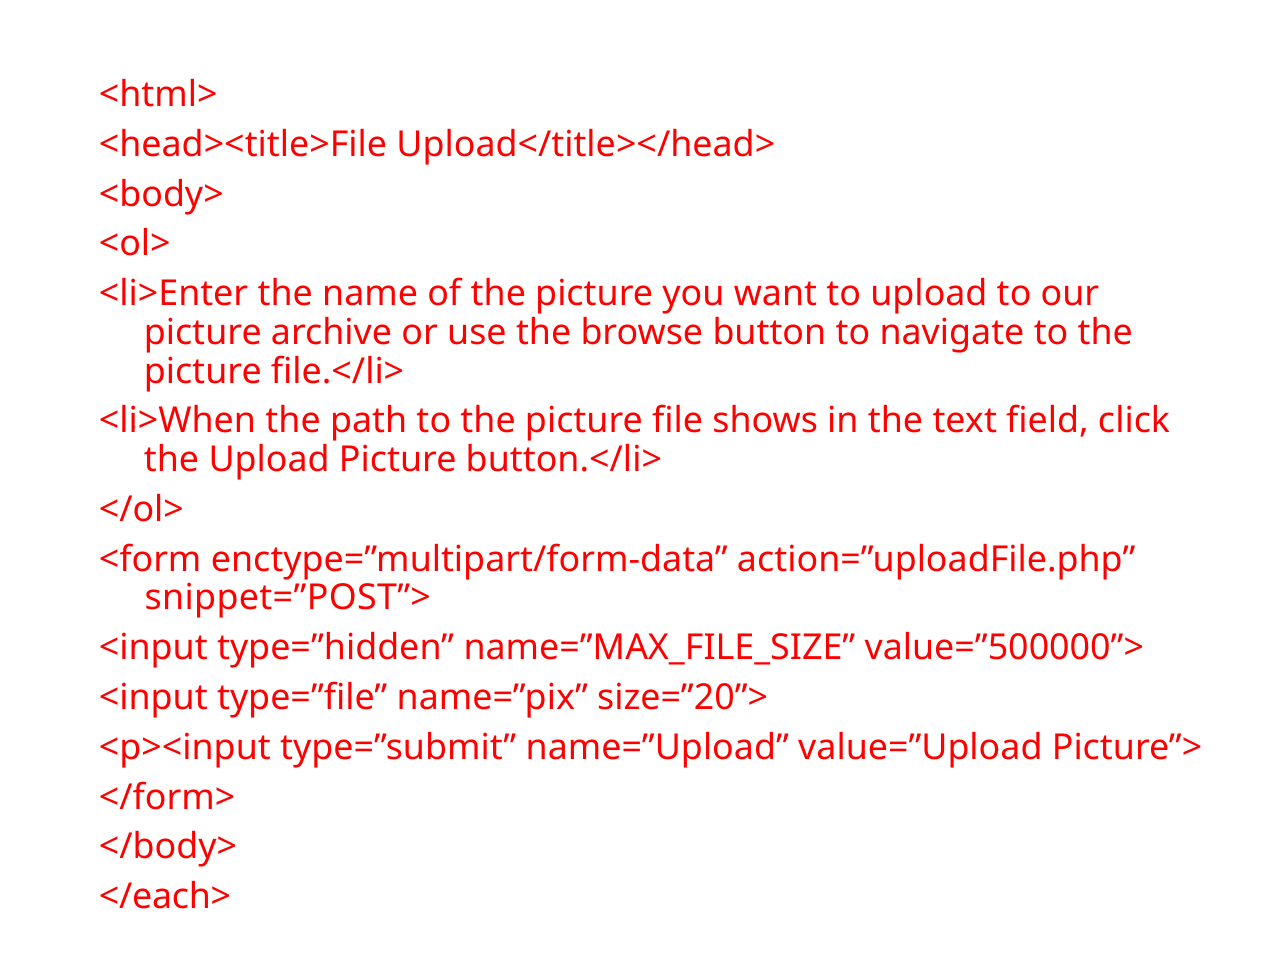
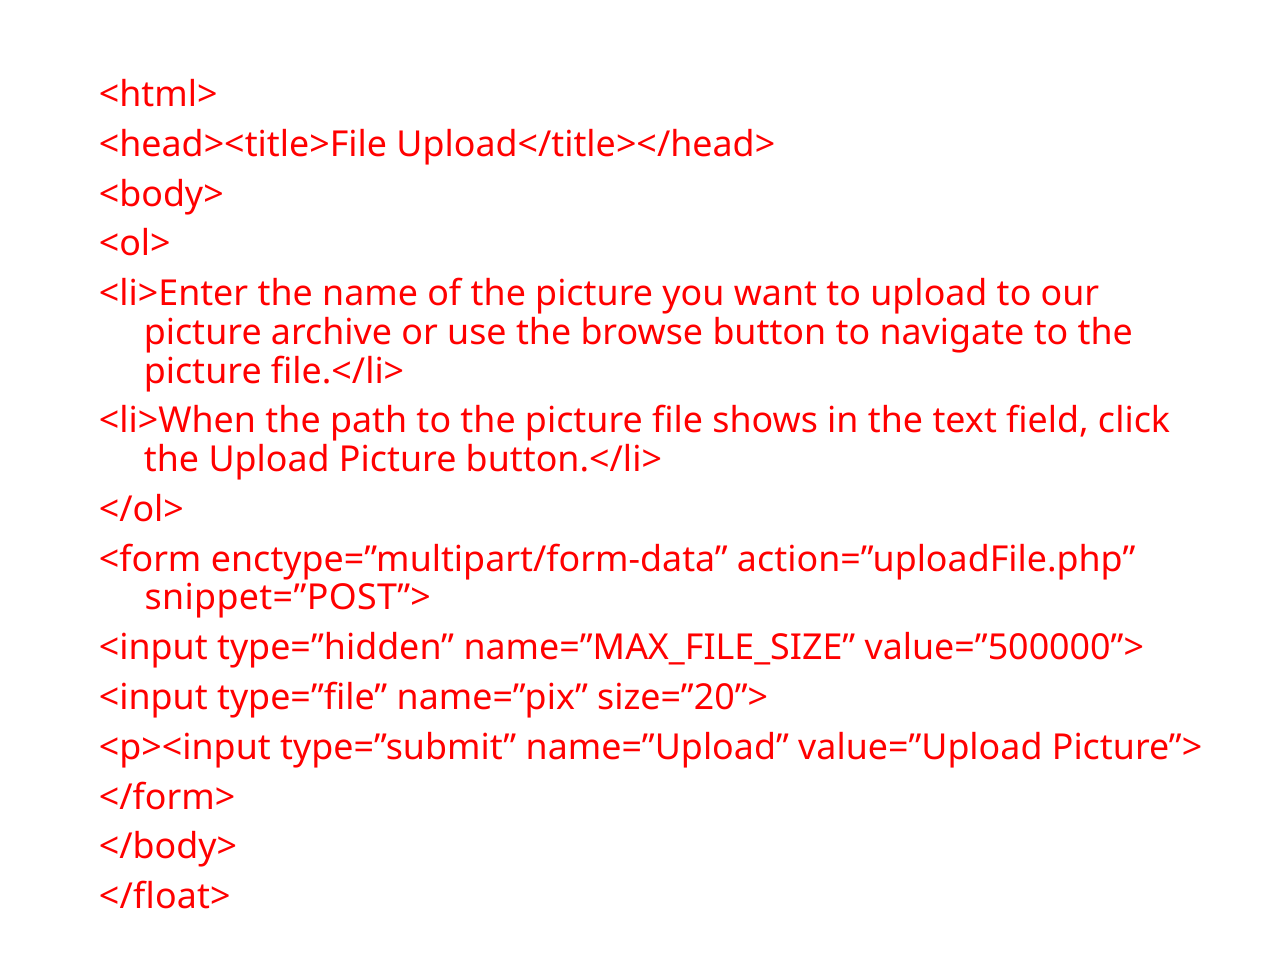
</each>: </each> -> </float>
